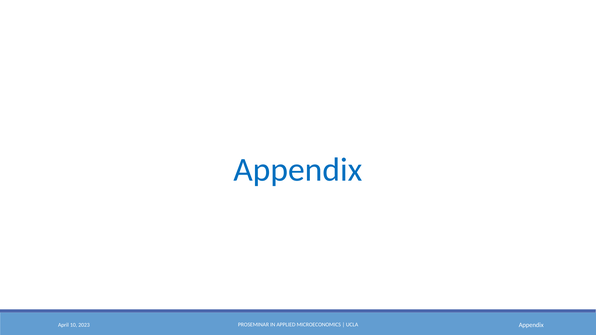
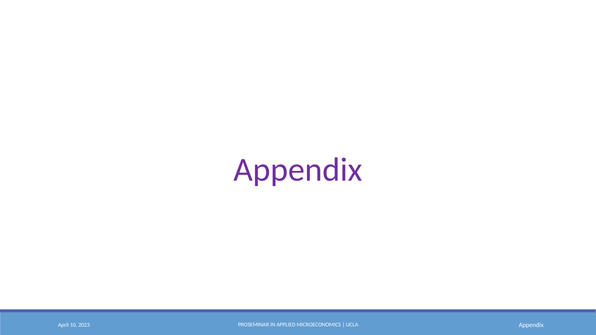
Appendix at (298, 170) colour: blue -> purple
